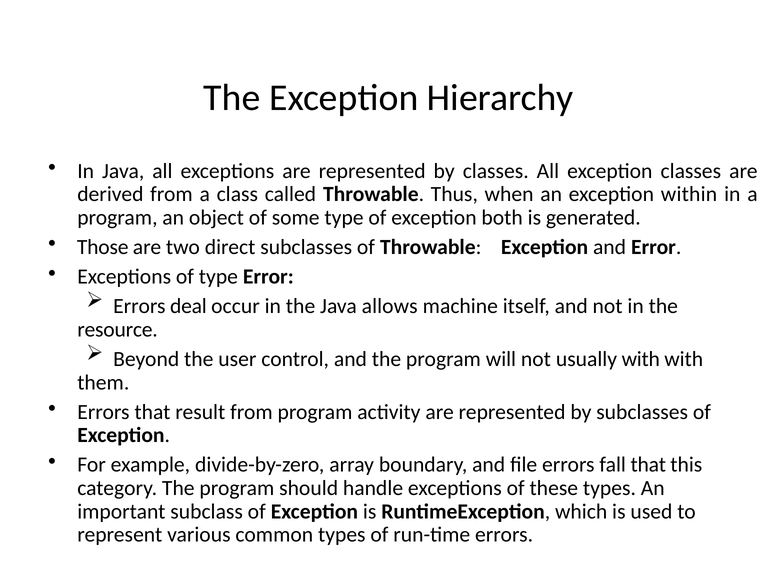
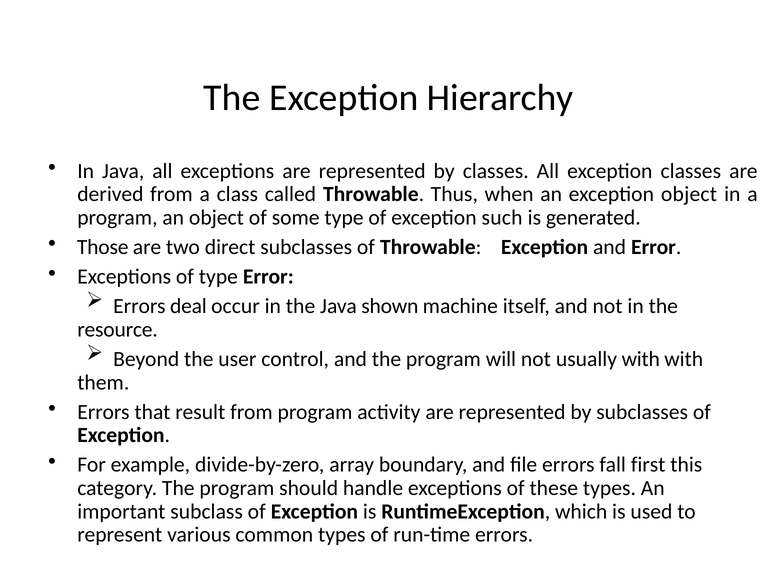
exception within: within -> object
both: both -> such
allows: allows -> shown
fall that: that -> first
